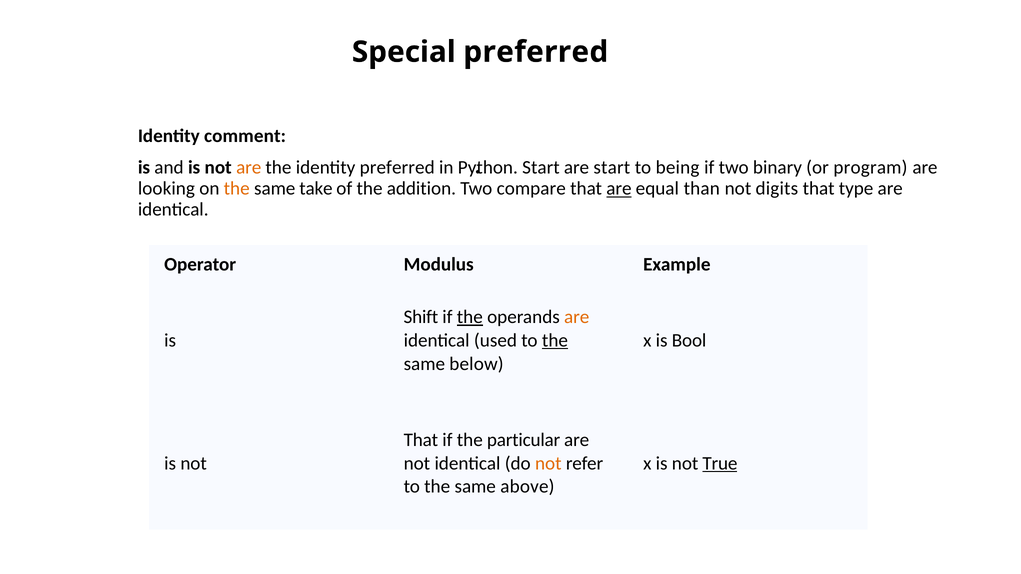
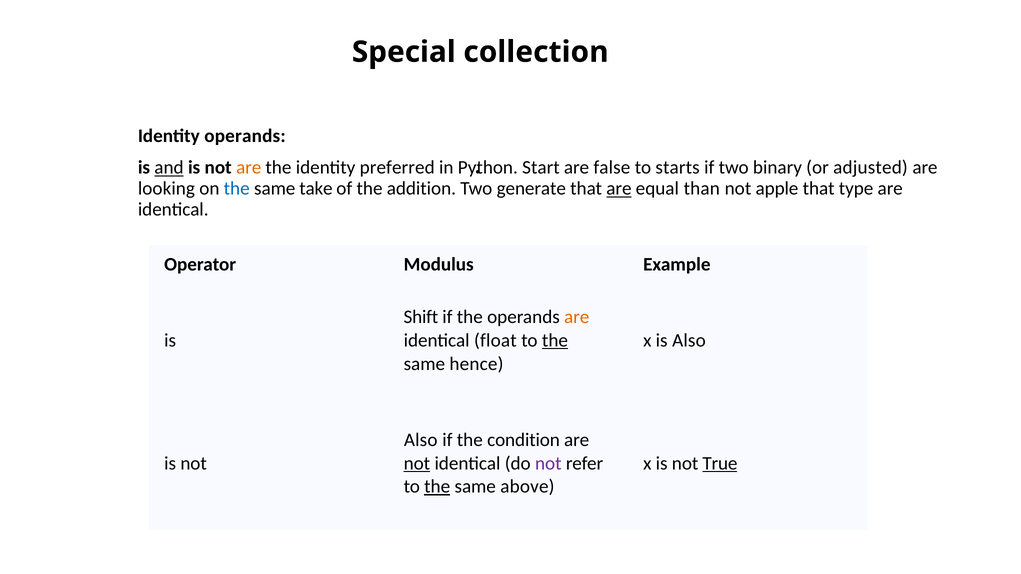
Special preferred: preferred -> collection
Identity comment: comment -> operands
and underline: none -> present
are start: start -> false
being: being -> starts
program: program -> adjusted
the at (237, 189) colour: orange -> blue
compare: compare -> generate
digits: digits -> apple
the at (470, 317) underline: present -> none
used: used -> float
is Bool: Bool -> Also
below: below -> hence
That at (421, 440): That -> Also
particular: particular -> condition
not at (417, 463) underline: none -> present
not at (548, 463) colour: orange -> purple
the at (437, 487) underline: none -> present
